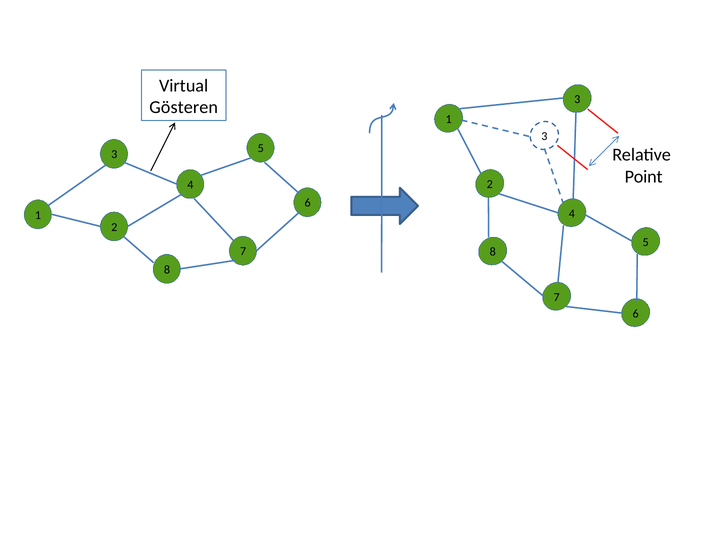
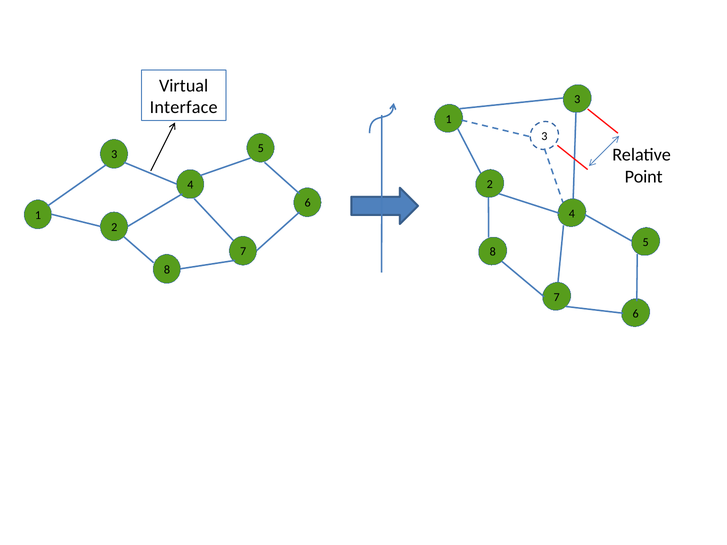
Gösteren: Gösteren -> Interface
